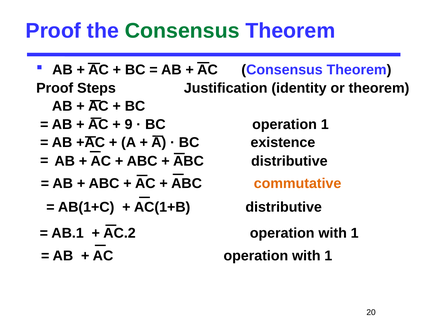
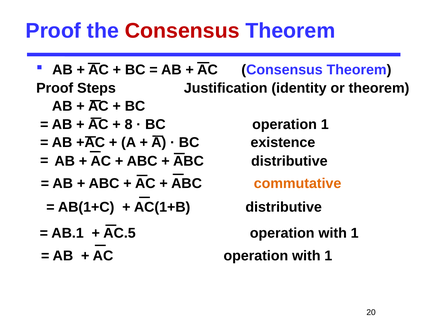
Consensus at (182, 31) colour: green -> red
9: 9 -> 8
AC.2: AC.2 -> AC.5
